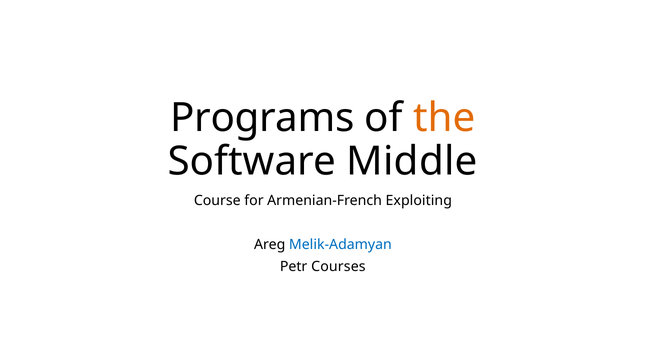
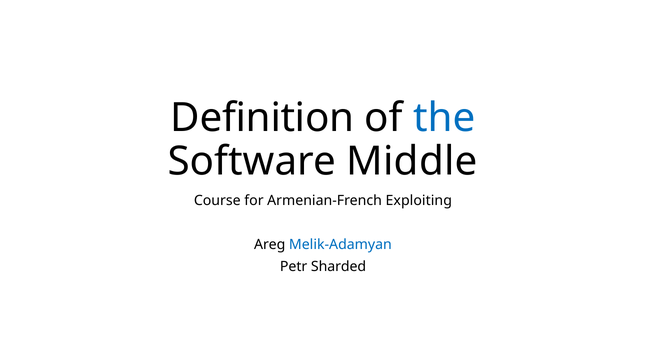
Programs: Programs -> Definition
the colour: orange -> blue
Courses: Courses -> Sharded
